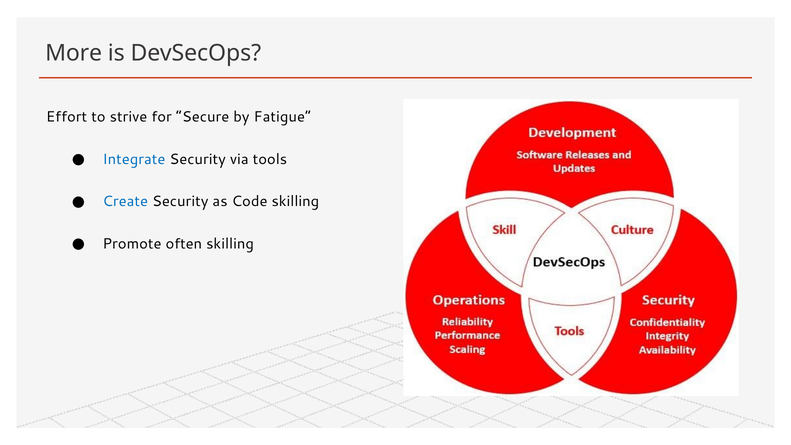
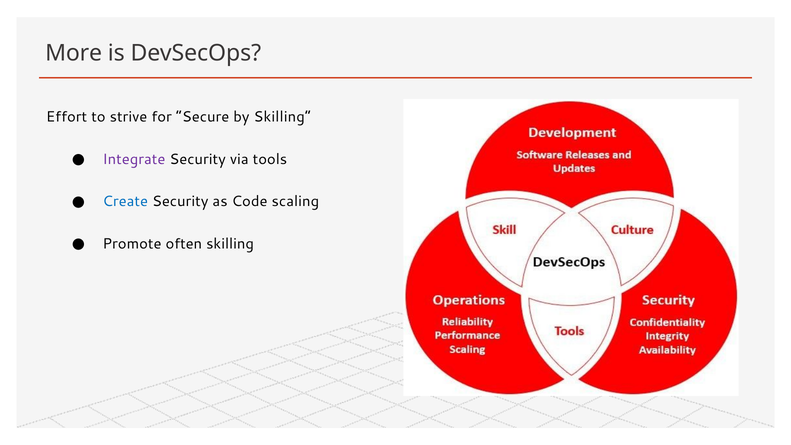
by Fatigue: Fatigue -> Skilling
Integrate colour: blue -> purple
Code skilling: skilling -> scaling
